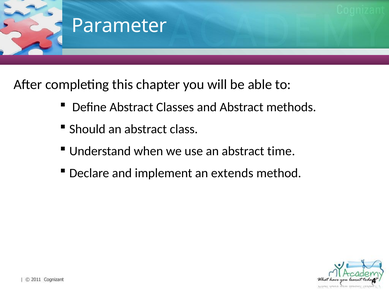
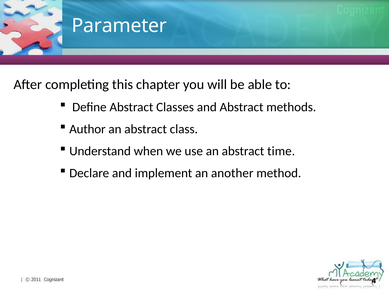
Should: Should -> Author
extends: extends -> another
